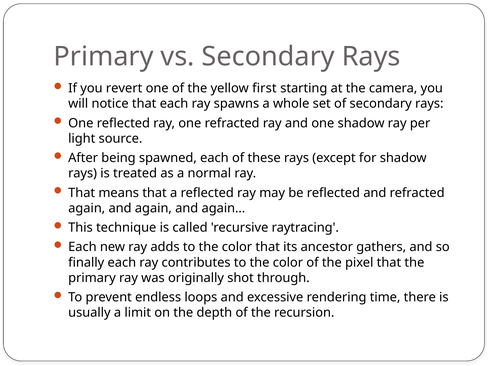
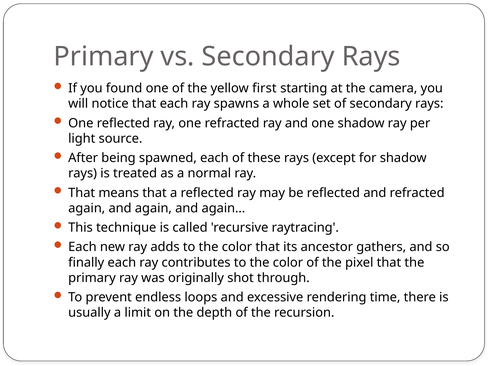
revert: revert -> found
